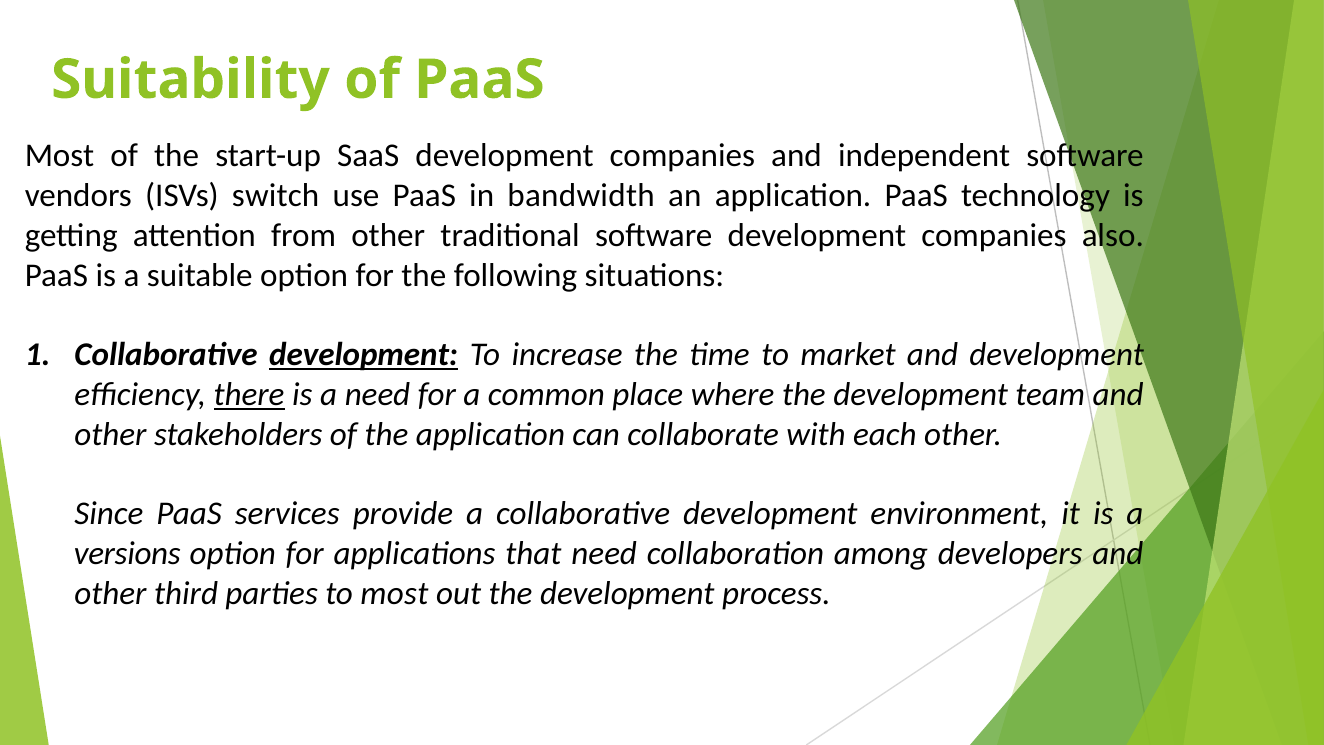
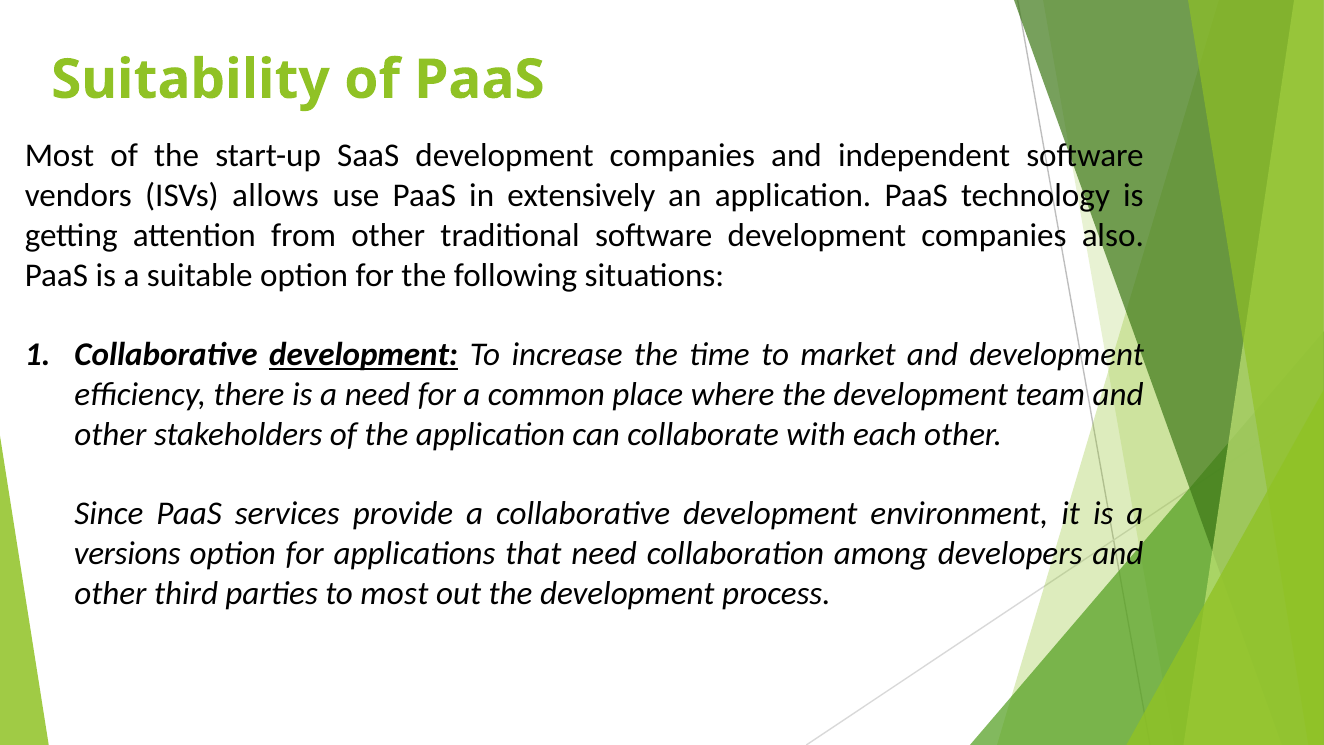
switch: switch -> allows
bandwidth: bandwidth -> extensively
there underline: present -> none
